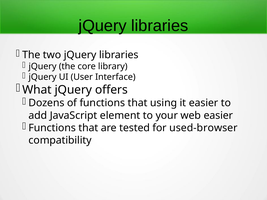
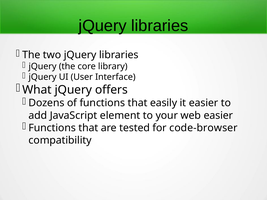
using: using -> easily
used-browser: used-browser -> code-browser
